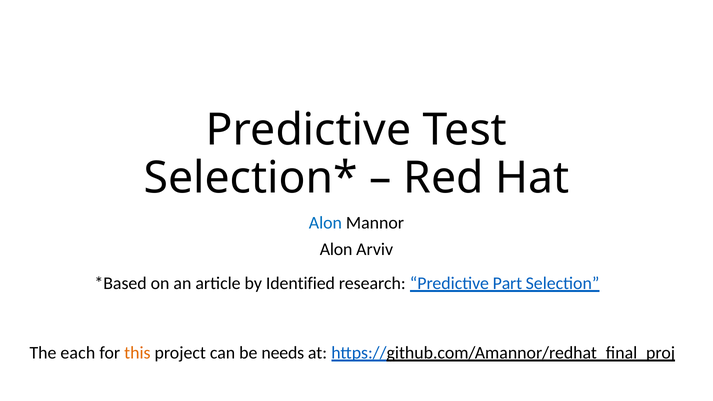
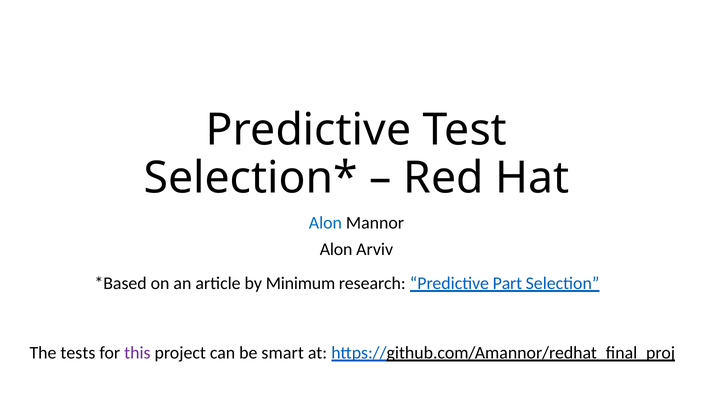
Identified: Identified -> Minimum
each: each -> tests
this colour: orange -> purple
needs: needs -> smart
